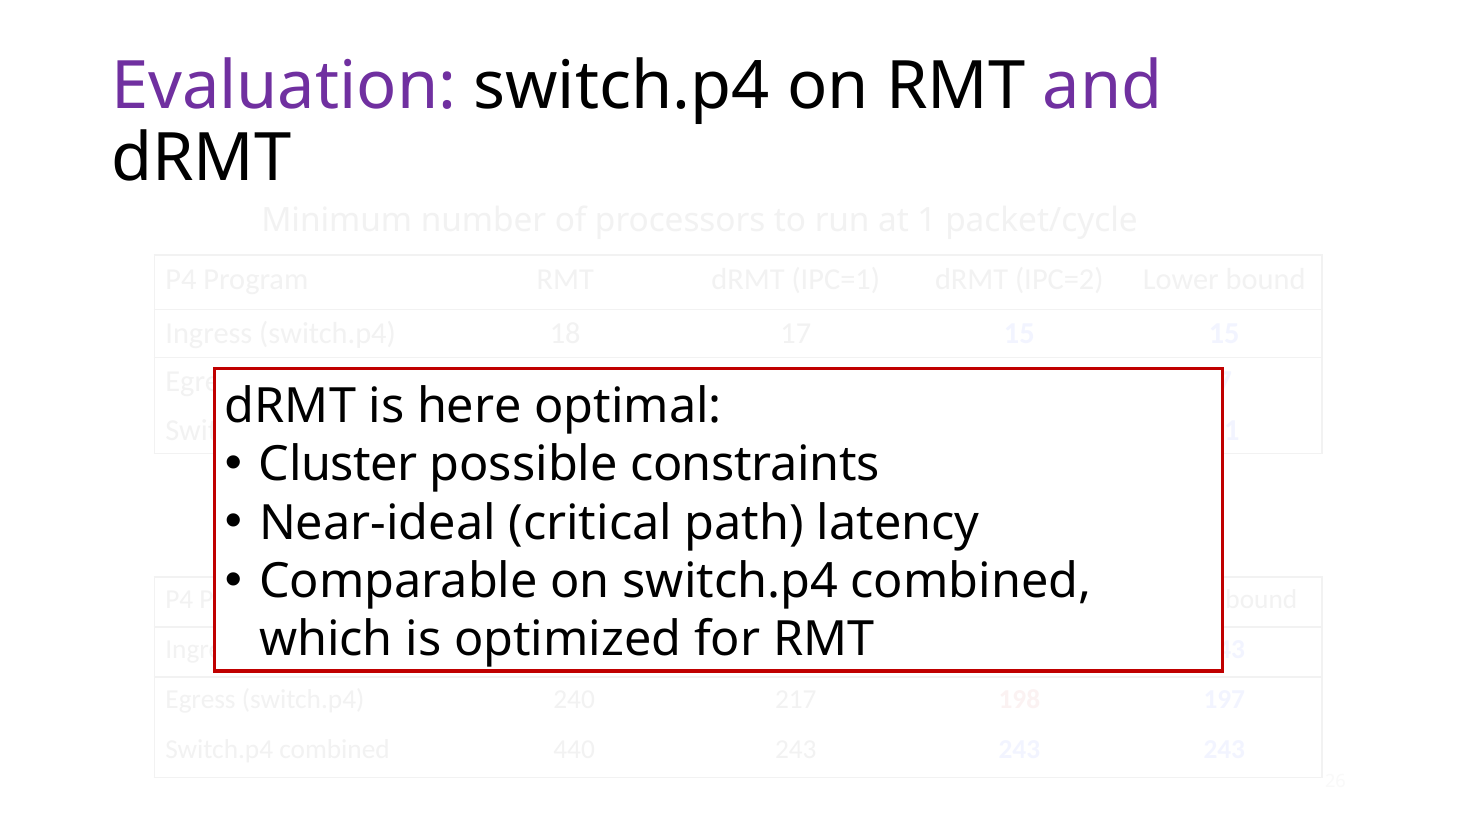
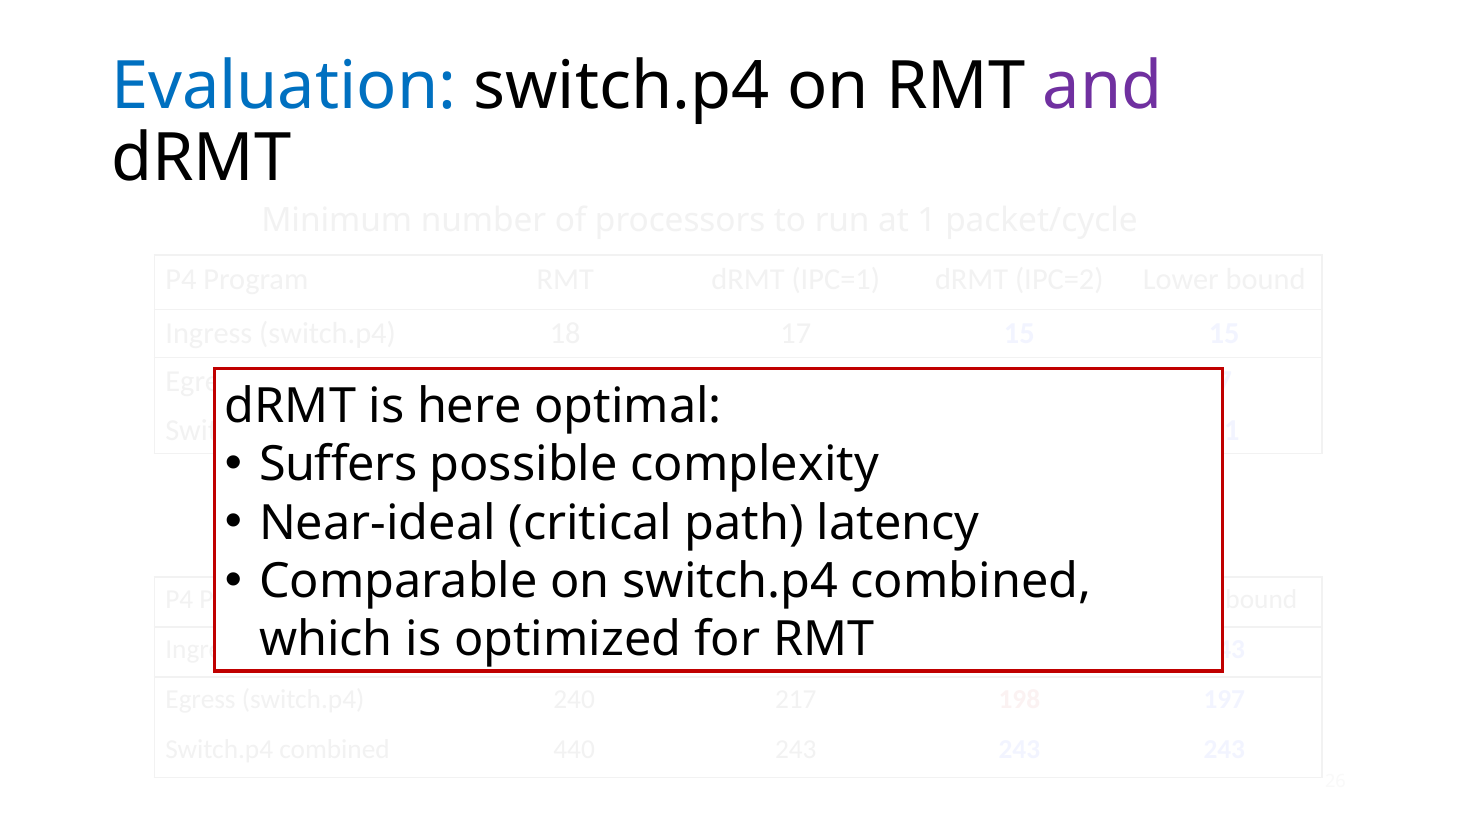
Evaluation colour: purple -> blue
Cluster: Cluster -> Suffers
constraints: constraints -> complexity
